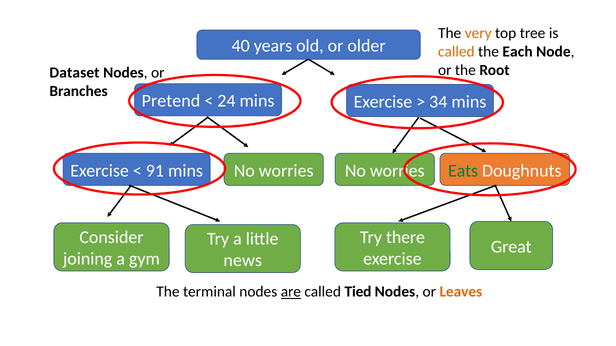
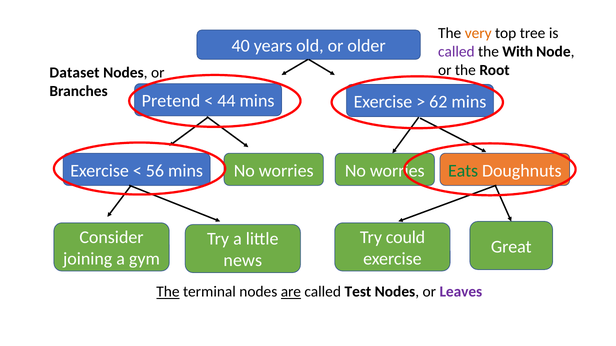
called at (456, 52) colour: orange -> purple
Each: Each -> With
24: 24 -> 44
34: 34 -> 62
91: 91 -> 56
there: there -> could
The at (168, 292) underline: none -> present
Tied: Tied -> Test
Leaves colour: orange -> purple
